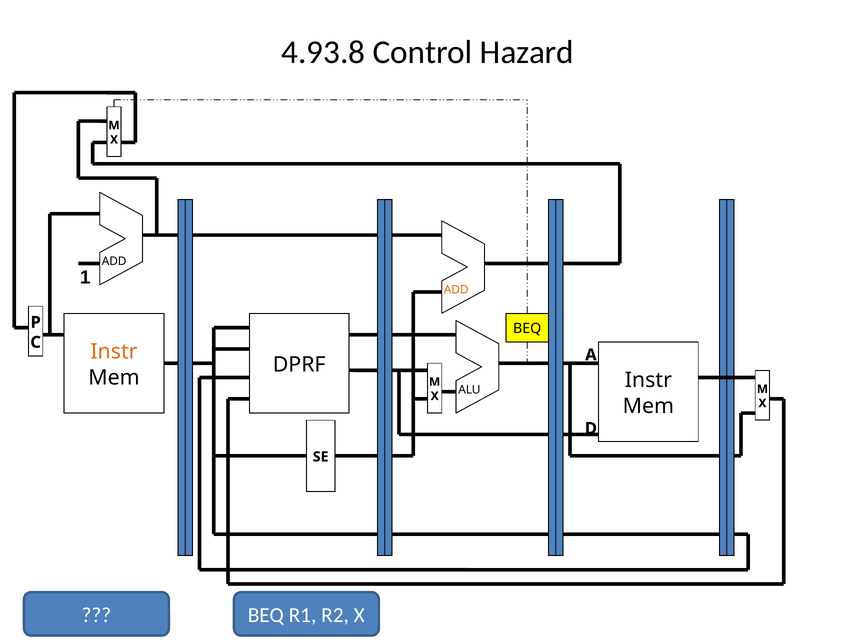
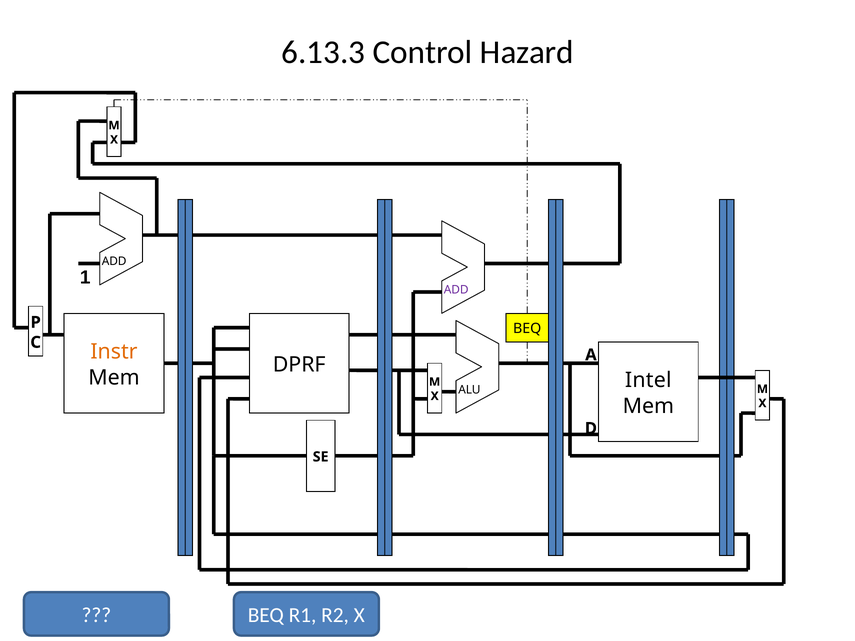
4.93.8: 4.93.8 -> 6.13.3
ADD at (456, 290) colour: orange -> purple
Instr at (648, 381): Instr -> Intel
